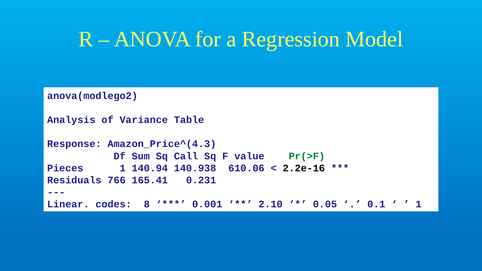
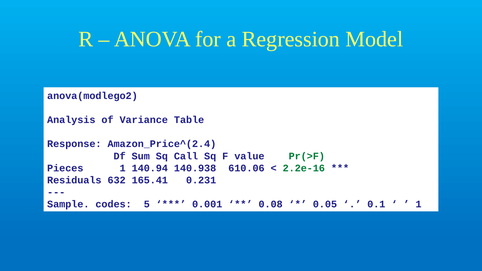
Amazon_Price^(4.3: Amazon_Price^(4.3 -> Amazon_Price^(2.4
2.2e-16 colour: black -> green
766: 766 -> 632
Linear: Linear -> Sample
8: 8 -> 5
2.10: 2.10 -> 0.08
